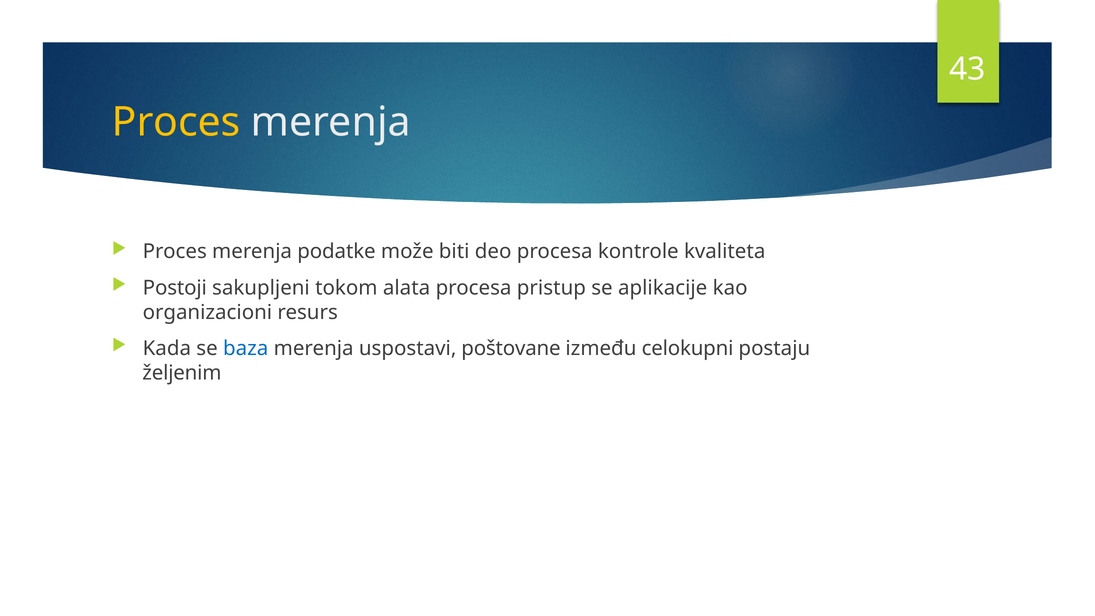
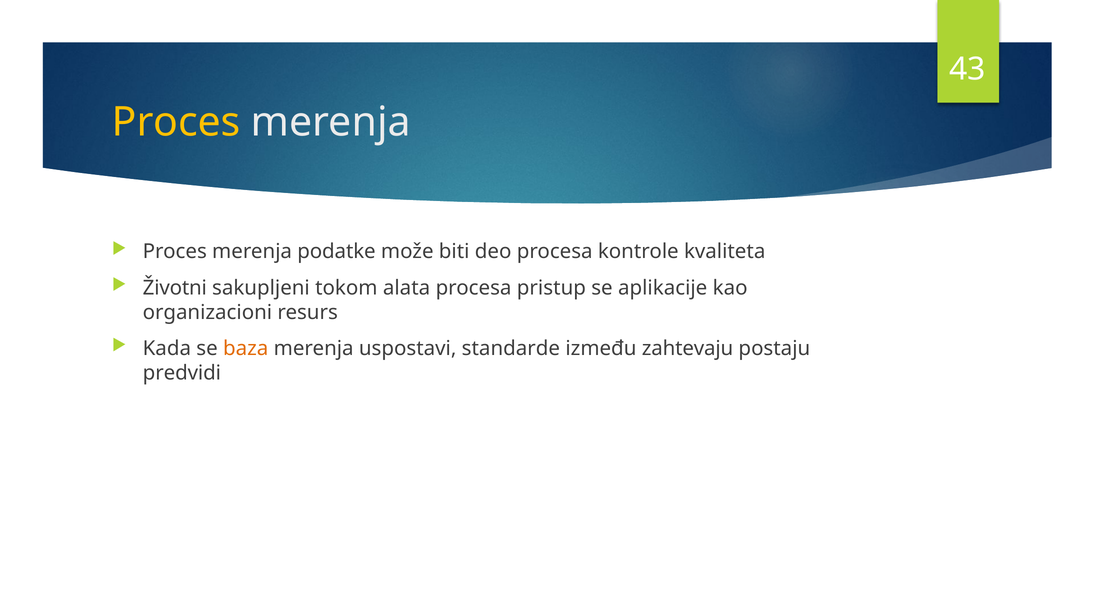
Postoji: Postoji -> Životni
baza colour: blue -> orange
poštovane: poštovane -> standarde
celokupni: celokupni -> zahtevaju
željenim: željenim -> predvidi
